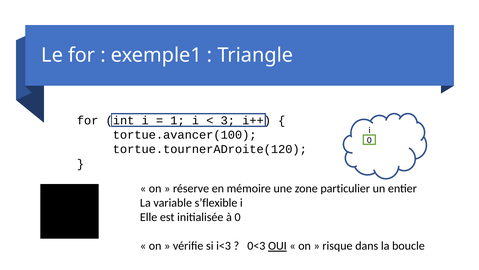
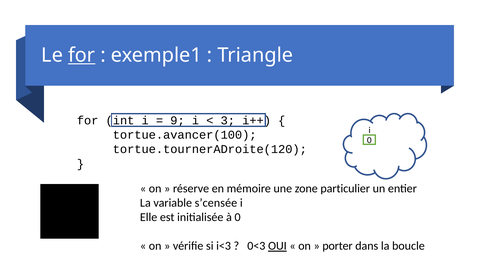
for at (82, 55) underline: none -> present
1: 1 -> 9
s’flexible: s’flexible -> s’censée
risque: risque -> porter
